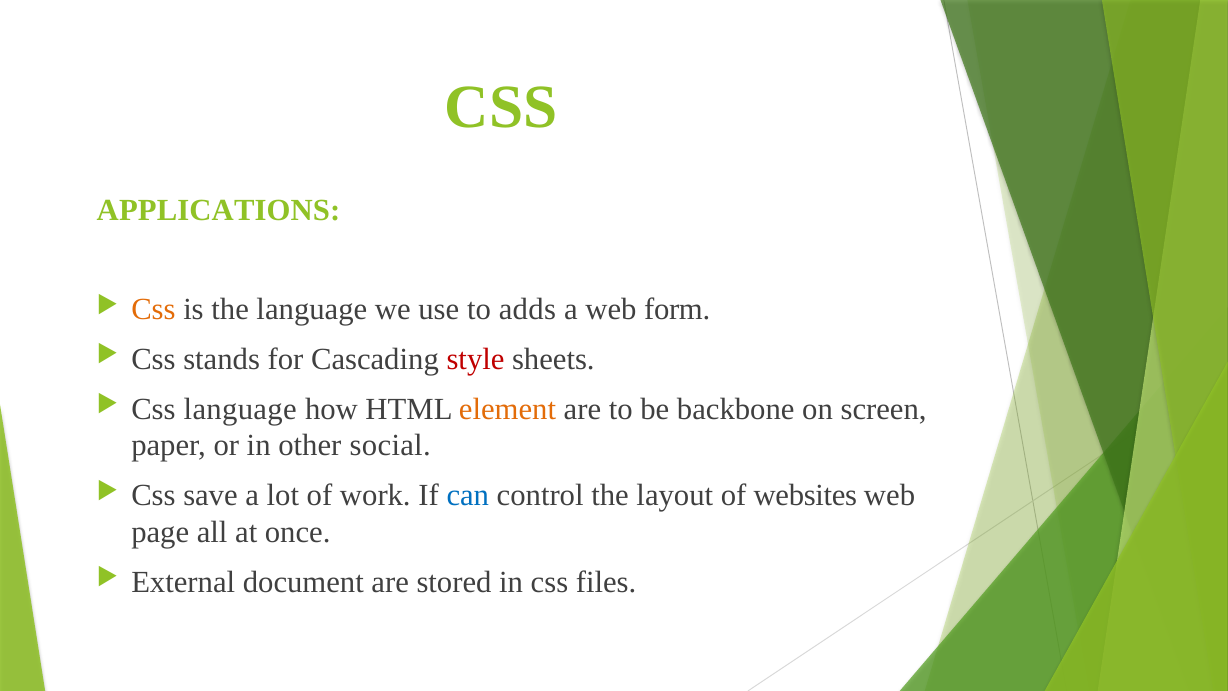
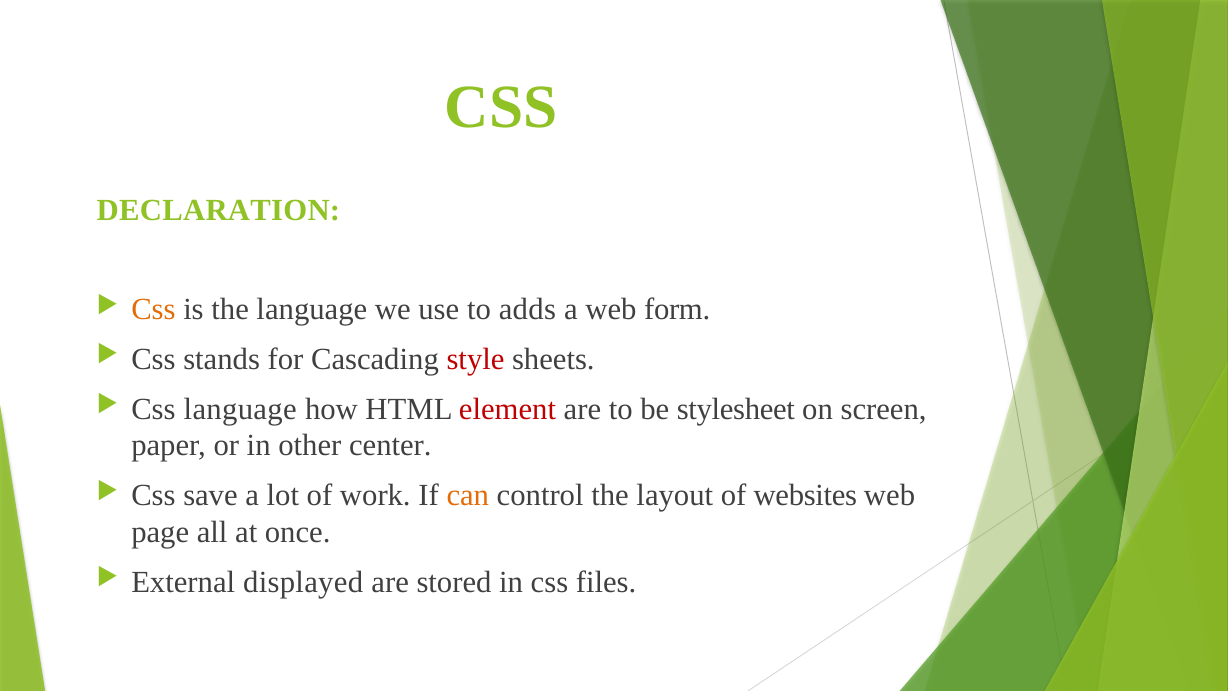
APPLICATIONS: APPLICATIONS -> DECLARATION
element colour: orange -> red
backbone: backbone -> stylesheet
social: social -> center
can colour: blue -> orange
document: document -> displayed
